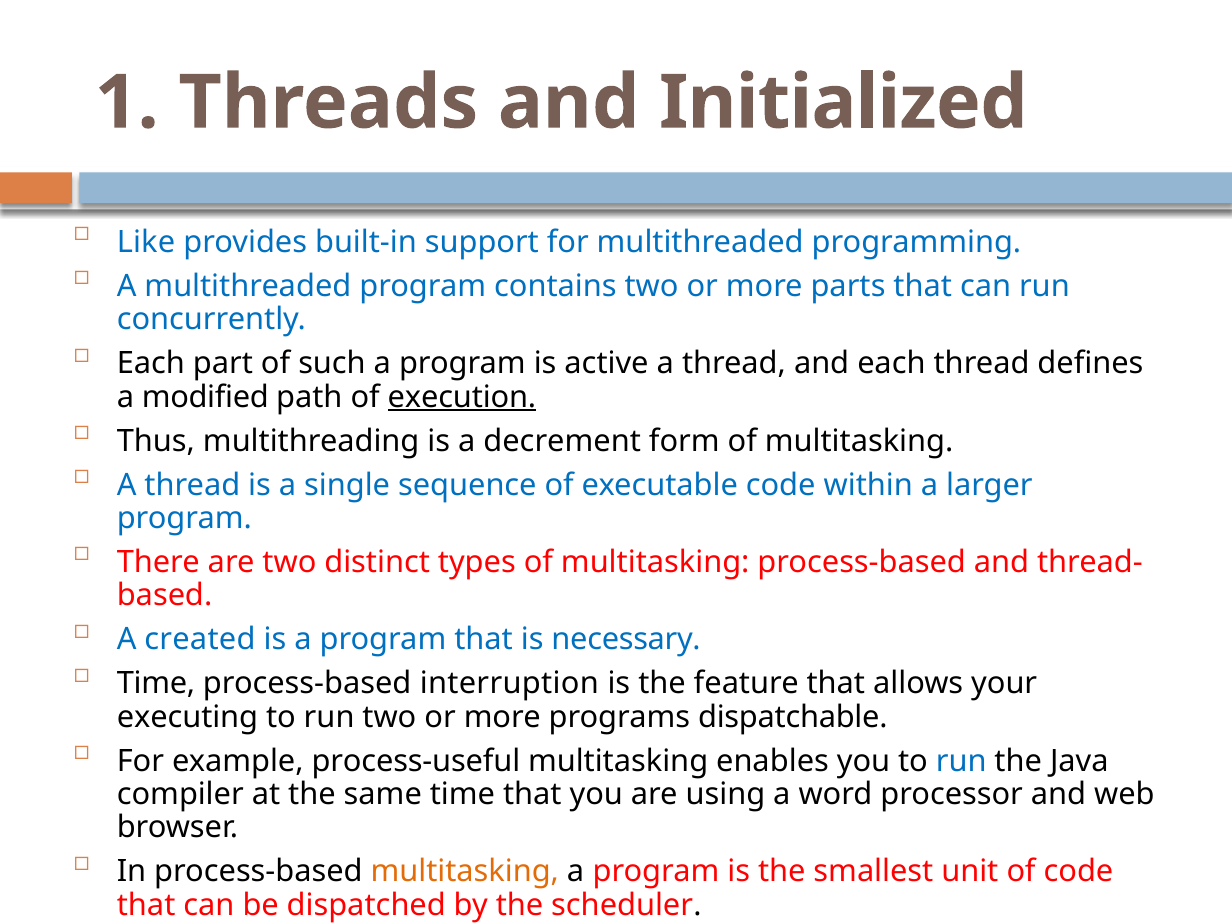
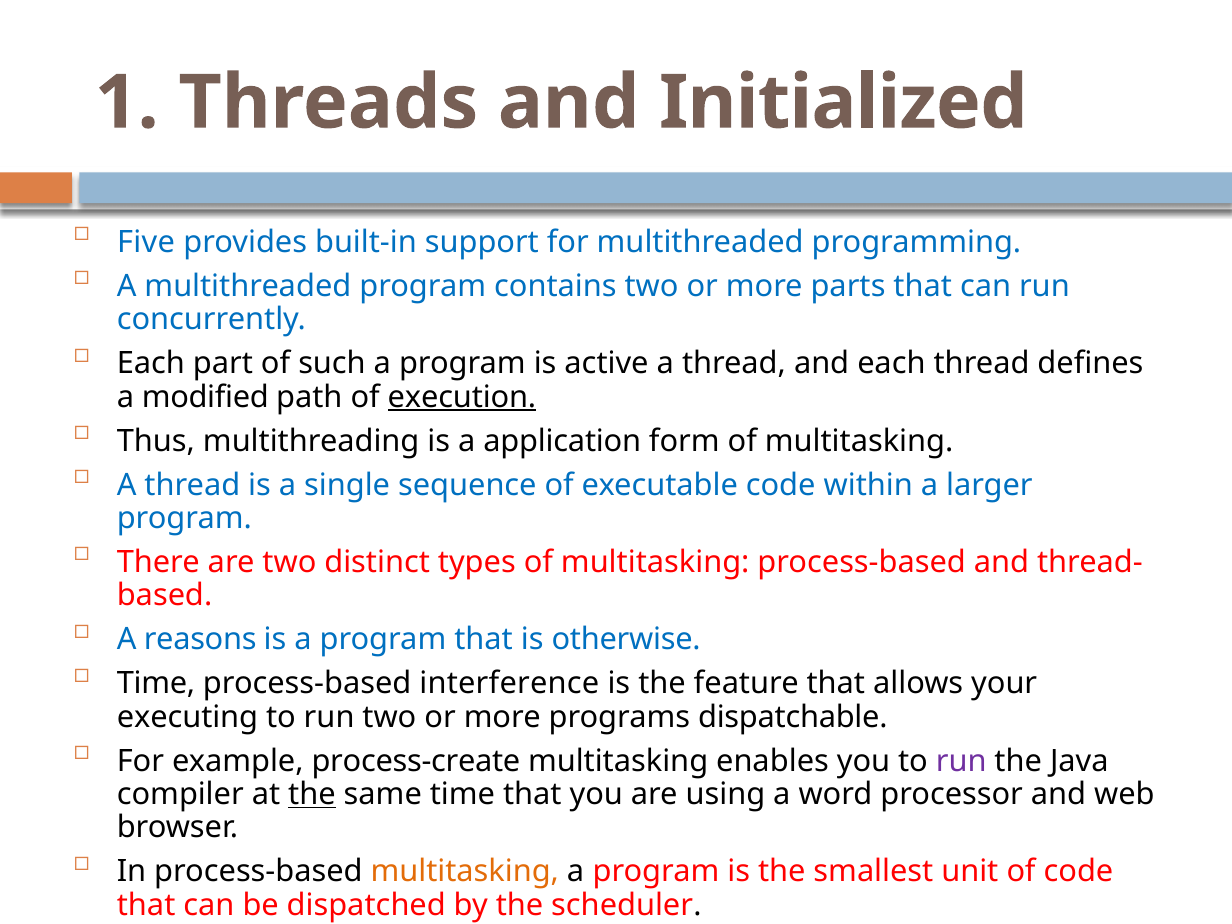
Like: Like -> Five
decrement: decrement -> application
created: created -> reasons
necessary: necessary -> otherwise
interruption: interruption -> interference
process-useful: process-useful -> process-create
run at (961, 761) colour: blue -> purple
the at (312, 794) underline: none -> present
